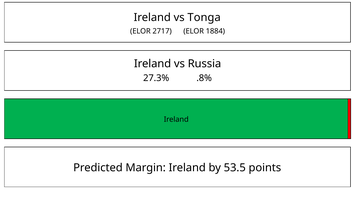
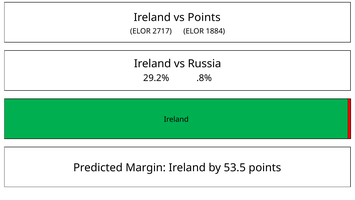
vs Tonga: Tonga -> Points
27.3%: 27.3% -> 29.2%
